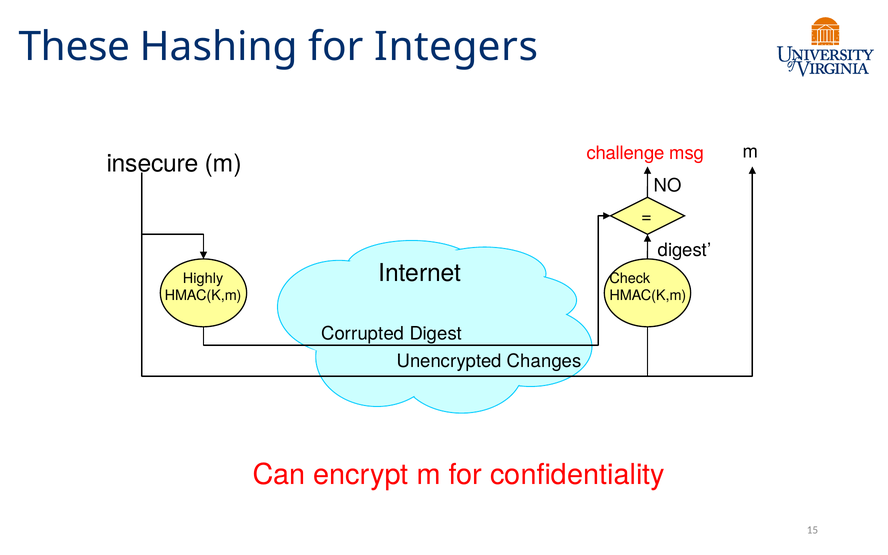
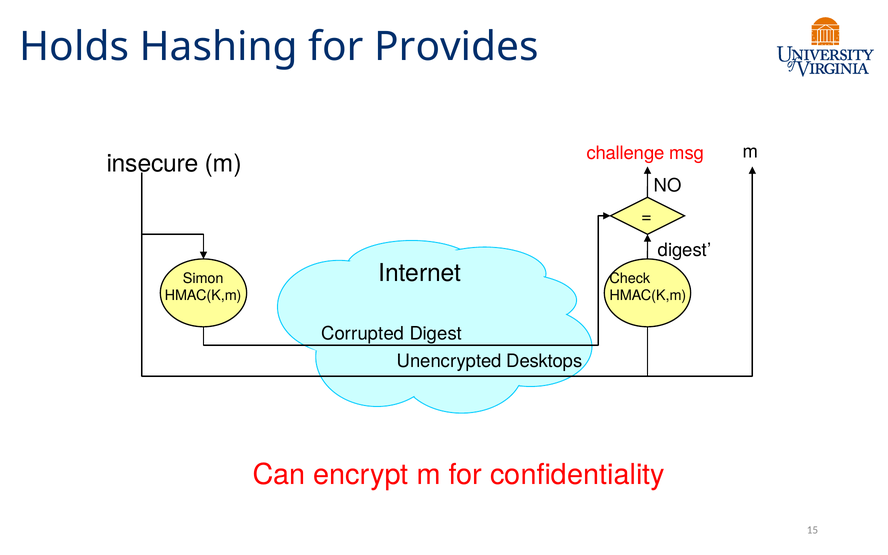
These: These -> Holds
Integers: Integers -> Provides
Highly: Highly -> Simon
Changes: Changes -> Desktops
